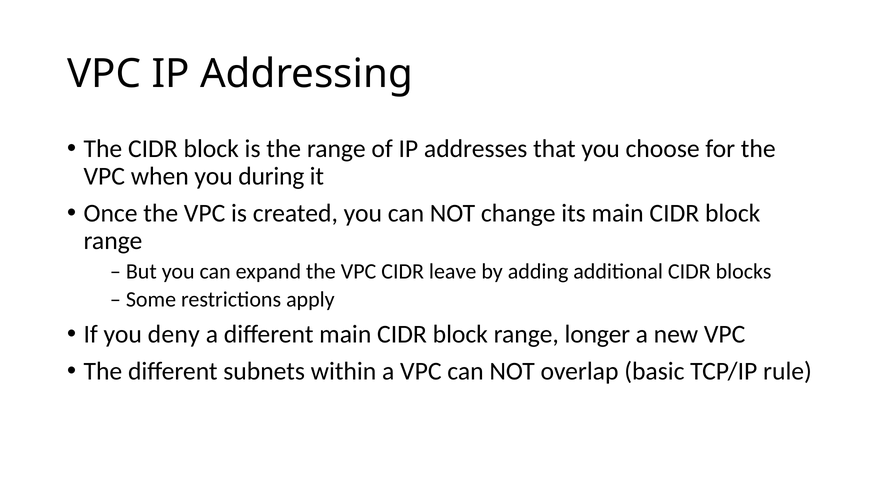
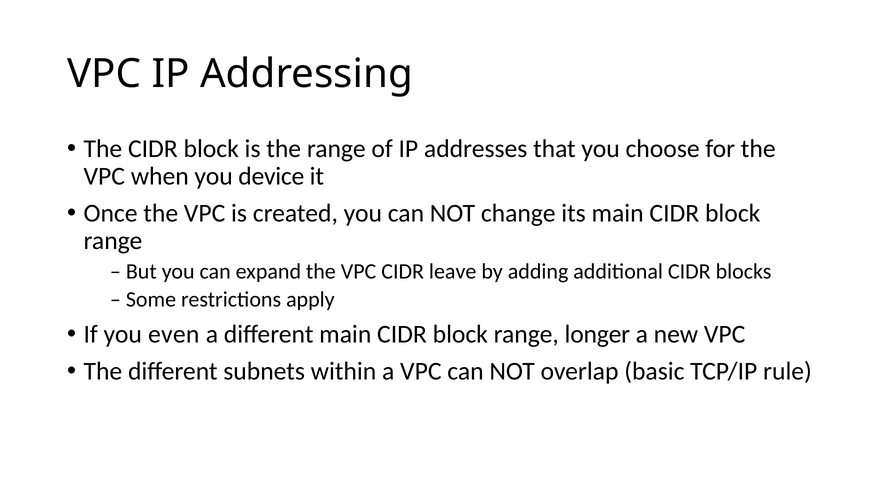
during: during -> device
deny: deny -> even
